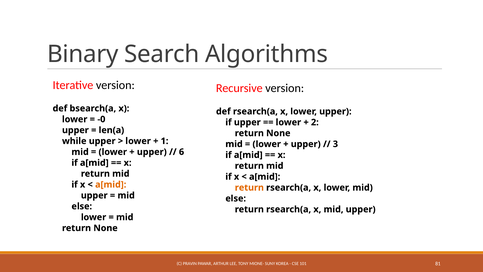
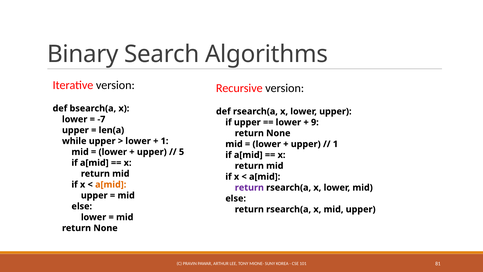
-0: -0 -> -7
2: 2 -> 9
3 at (335, 144): 3 -> 1
6: 6 -> 5
return at (249, 187) colour: orange -> purple
